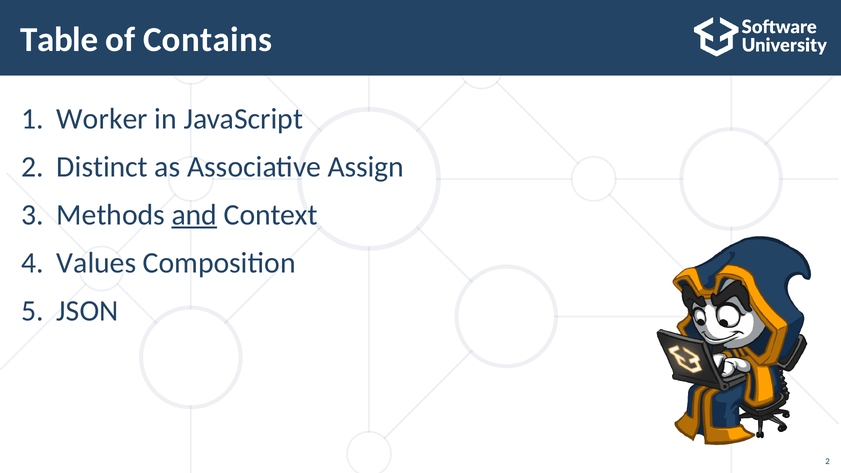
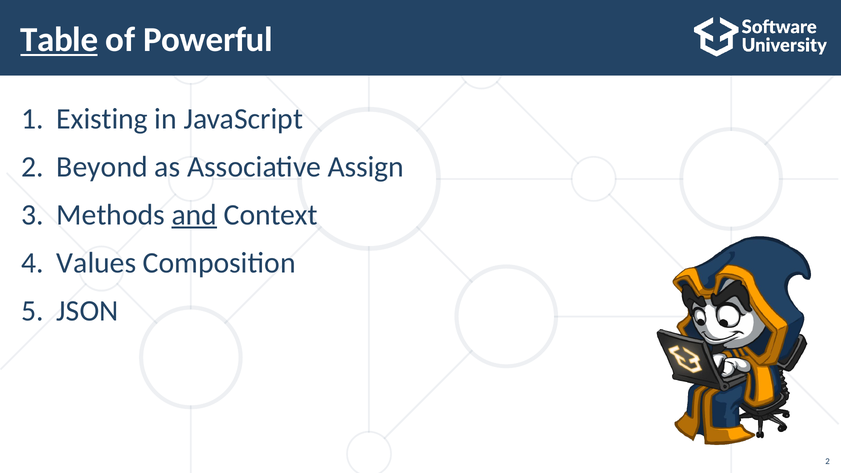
Table underline: none -> present
Contains: Contains -> Powerful
Worker: Worker -> Existing
Distinct: Distinct -> Beyond
